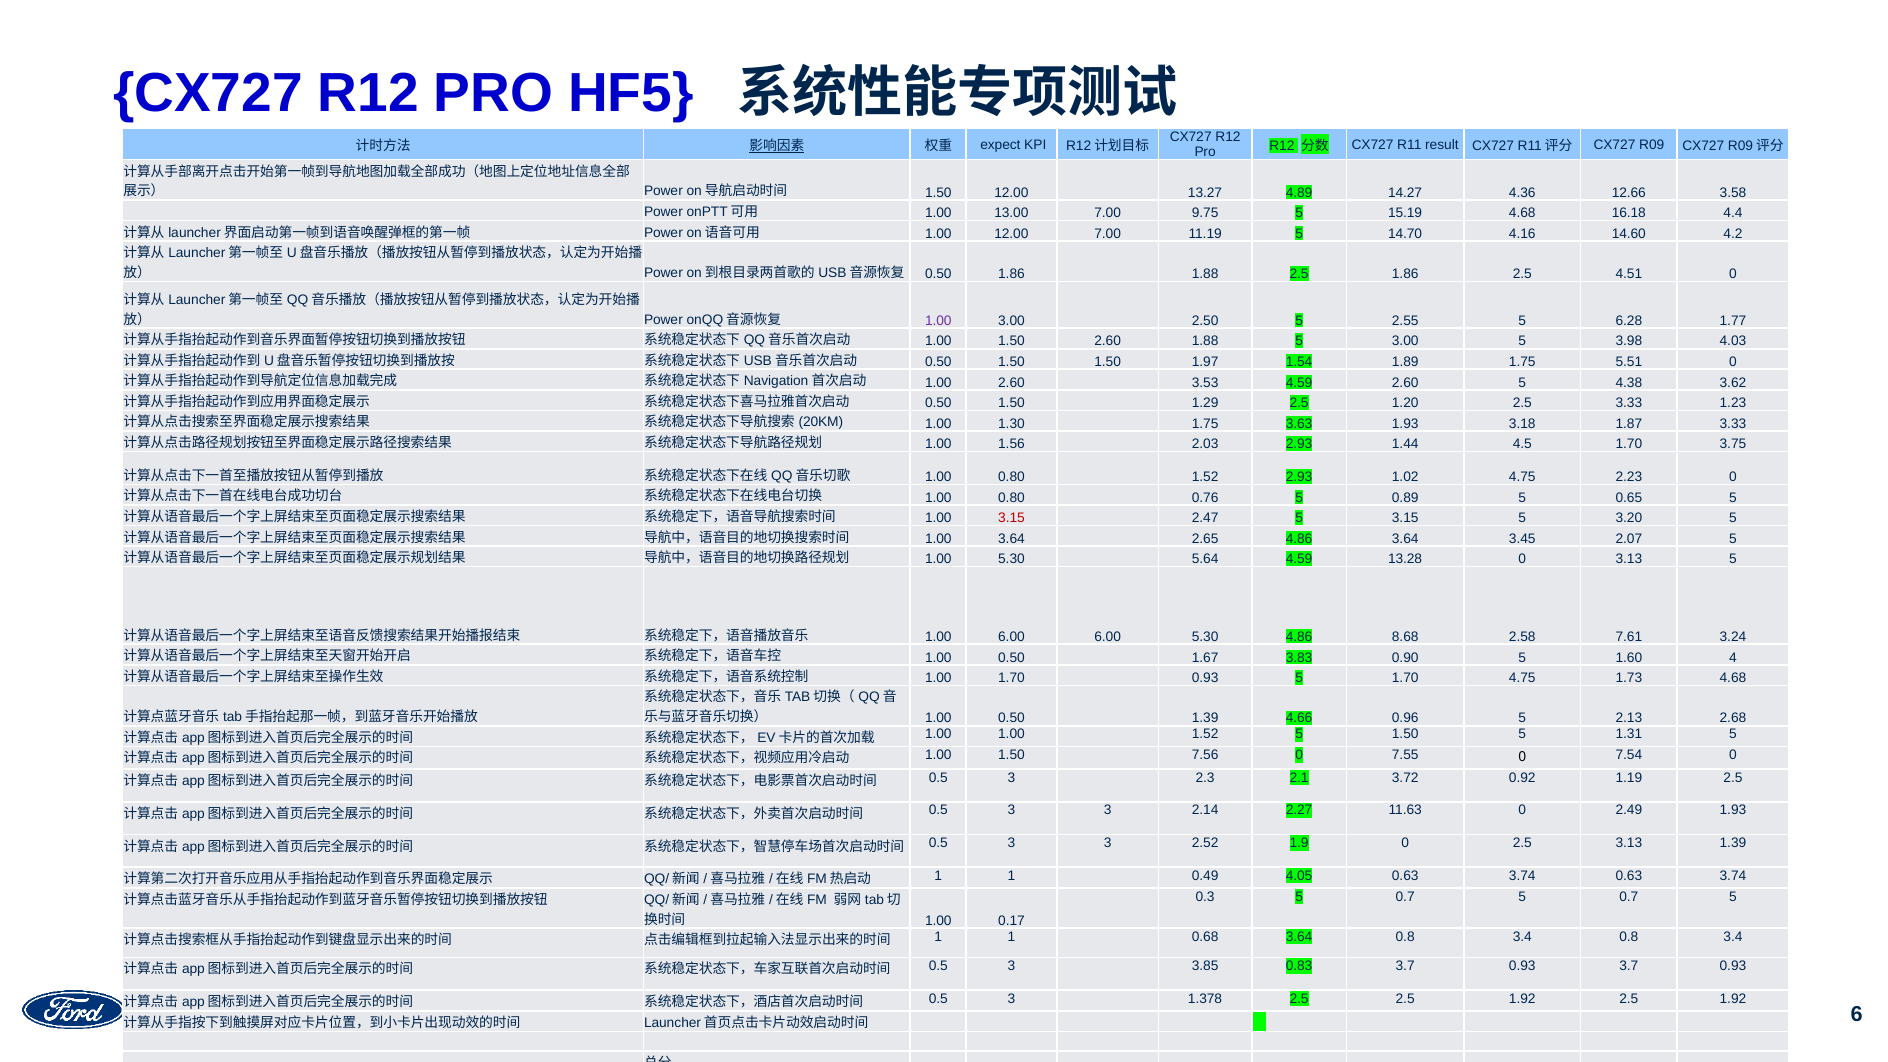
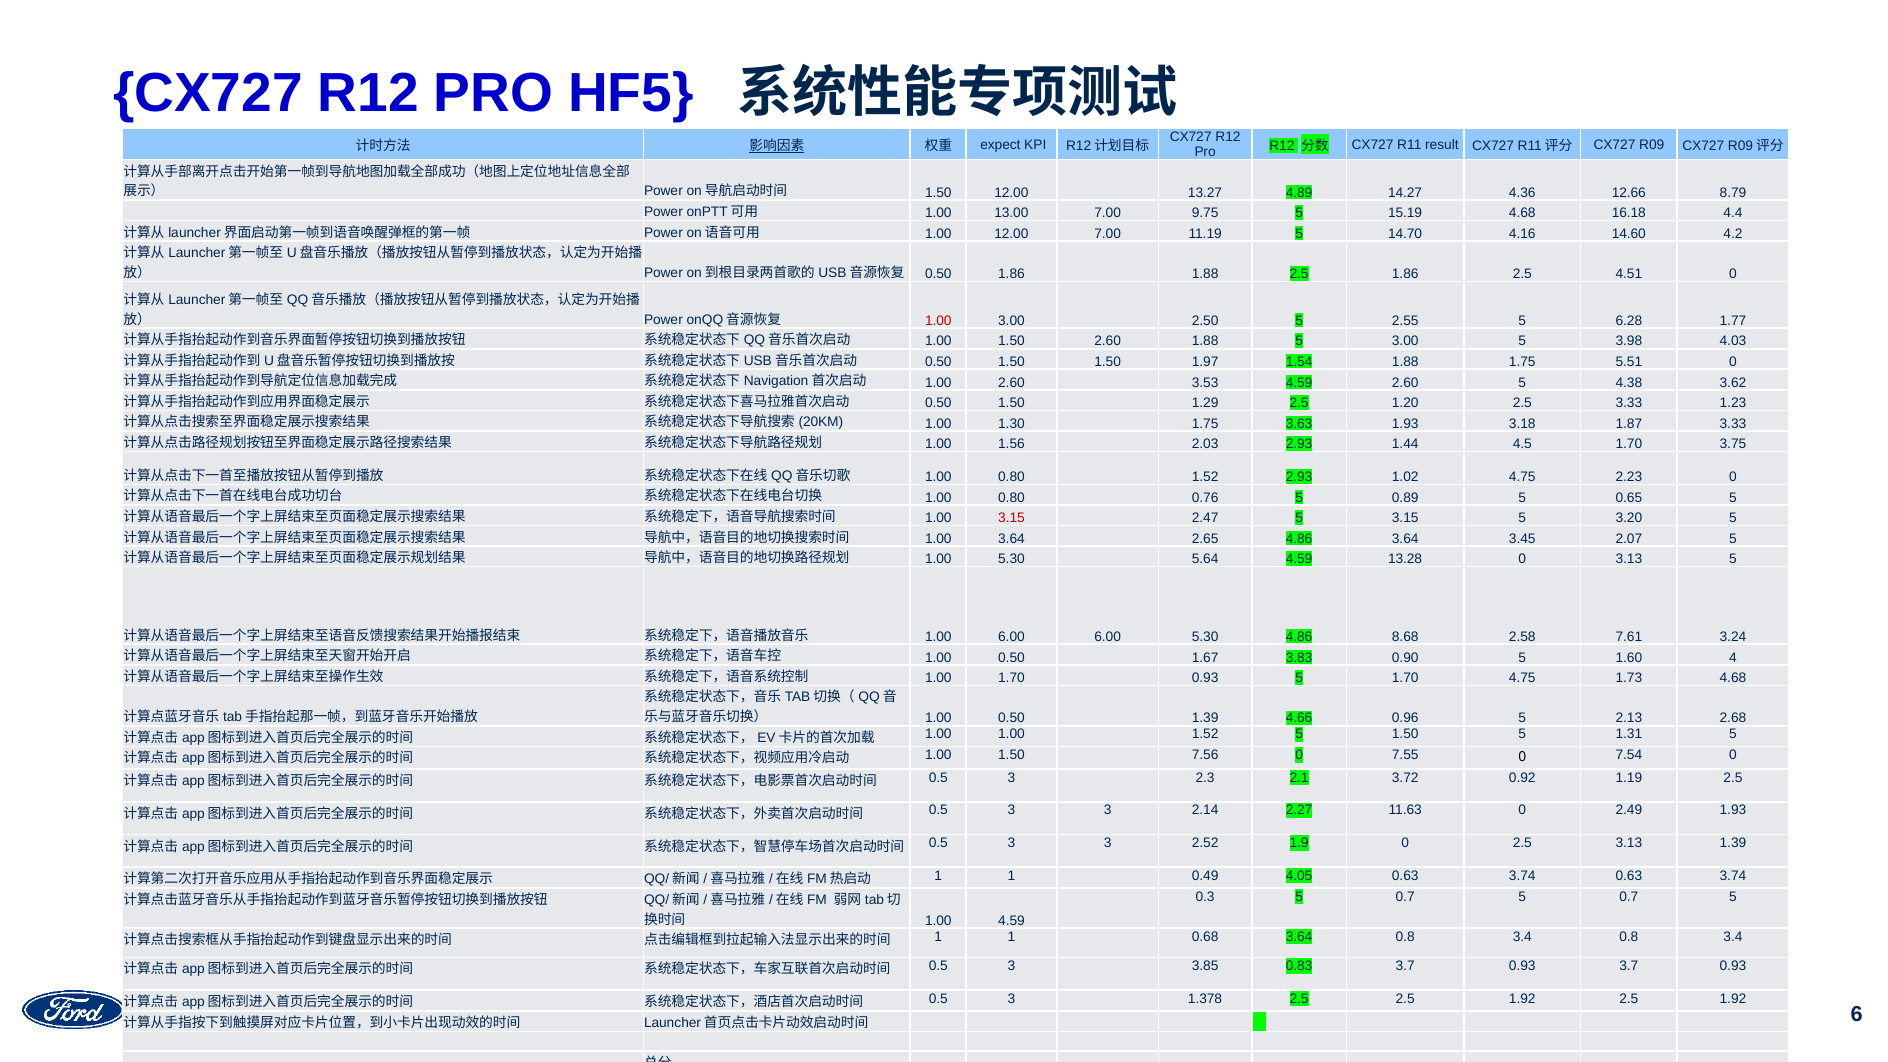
3.58: 3.58 -> 8.79
1.00 at (938, 321) colour: purple -> red
1.54 1.89: 1.89 -> 1.88
1.00 0.17: 0.17 -> 4.59
